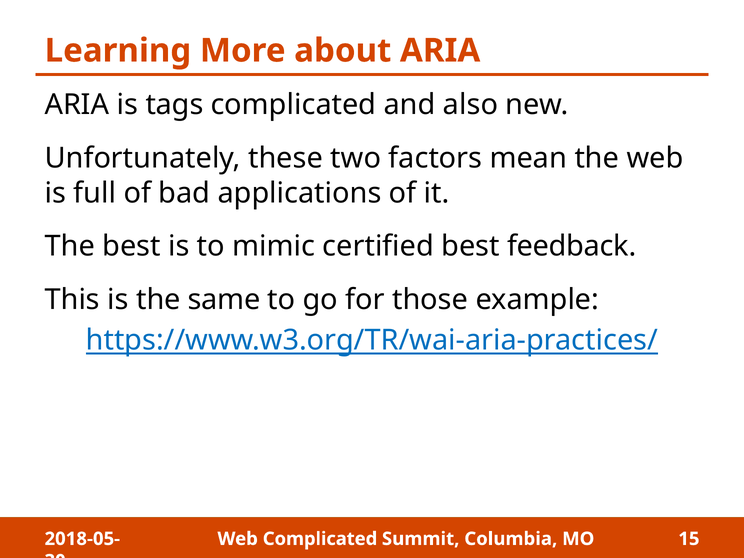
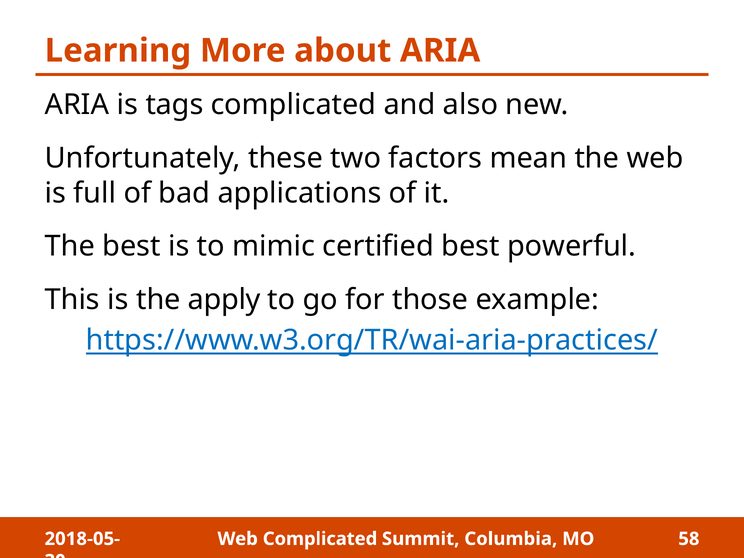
feedback: feedback -> powerful
same: same -> apply
15: 15 -> 58
